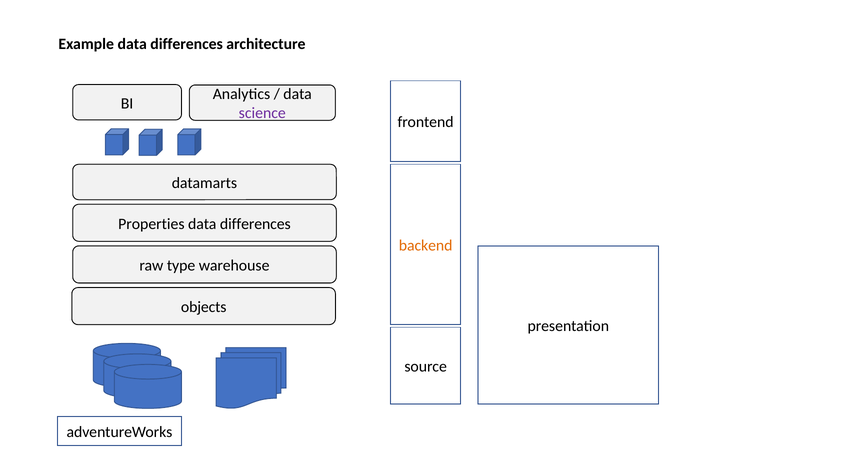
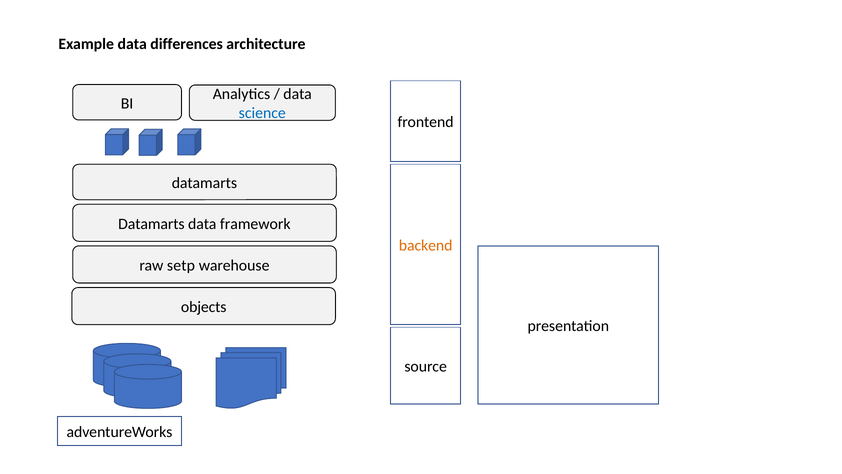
science colour: purple -> blue
Properties at (151, 224): Properties -> Datamarts
differences at (255, 224): differences -> framework
type: type -> setp
